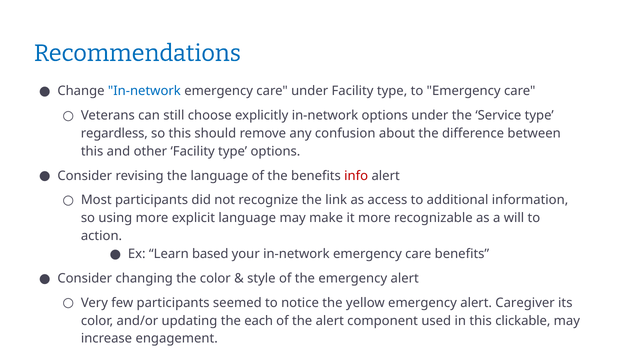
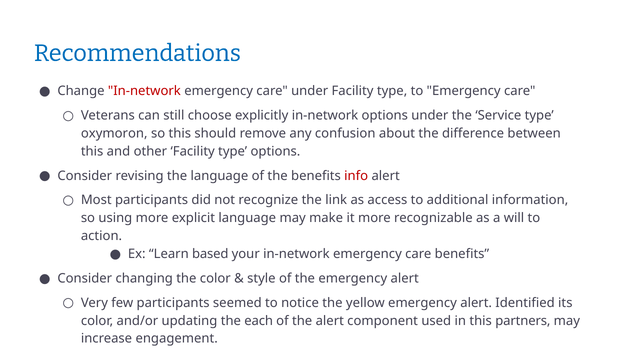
In-network at (144, 91) colour: blue -> red
regardless: regardless -> oxymoron
Caregiver: Caregiver -> Identified
clickable: clickable -> partners
